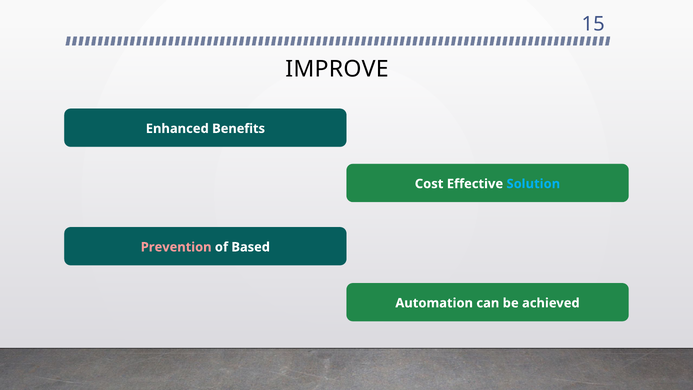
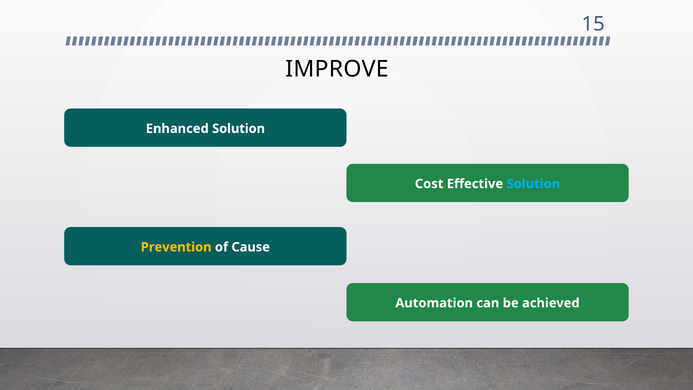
Enhanced Benefits: Benefits -> Solution
Prevention colour: pink -> yellow
Based: Based -> Cause
